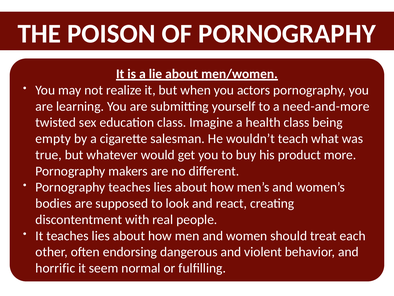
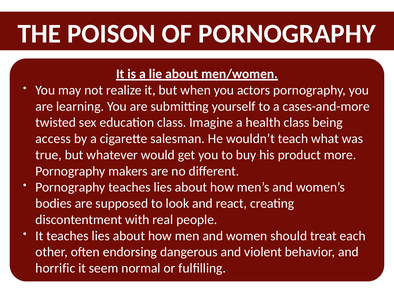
need-and-more: need-and-more -> cases-and-more
empty: empty -> access
